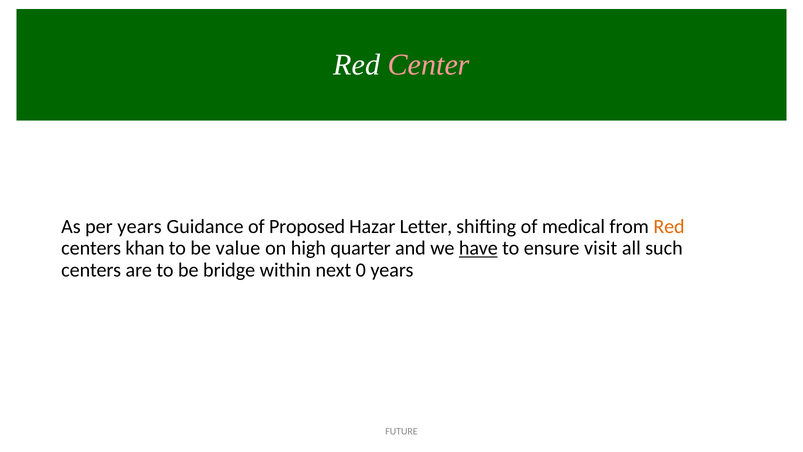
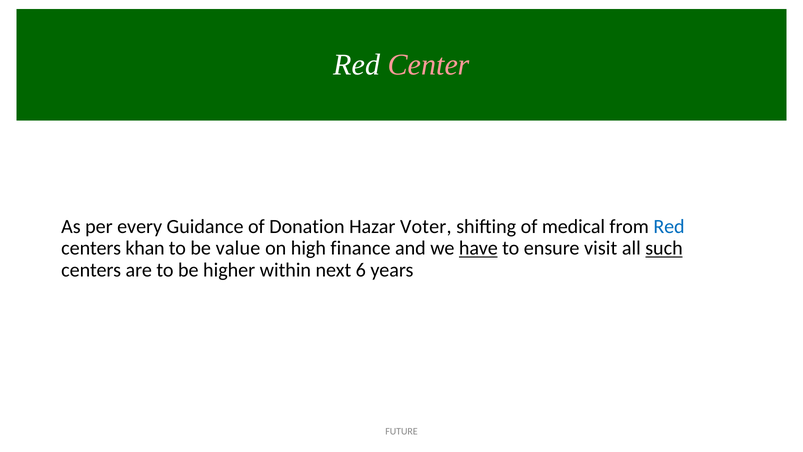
per years: years -> every
Proposed: Proposed -> Donation
Letter: Letter -> Voter
Red at (669, 227) colour: orange -> blue
quarter: quarter -> finance
such underline: none -> present
bridge: bridge -> higher
0: 0 -> 6
